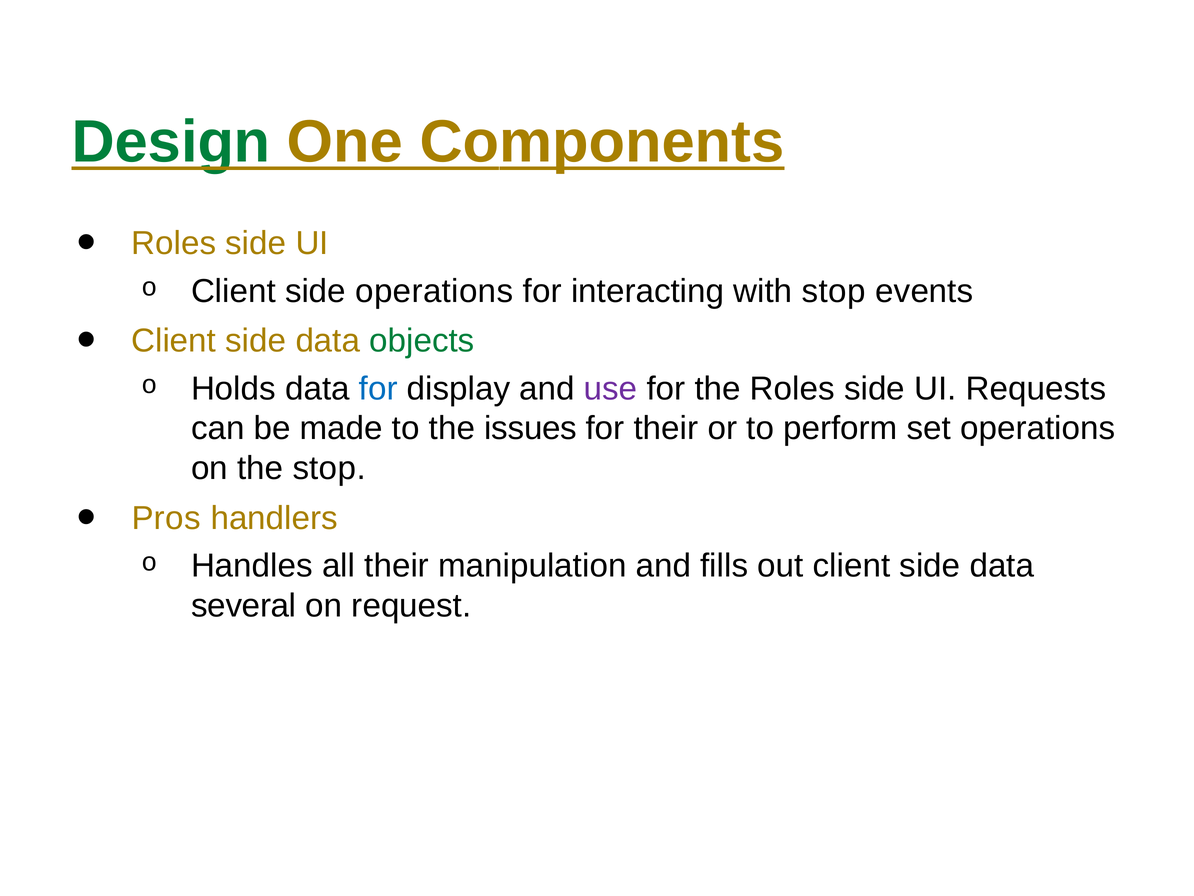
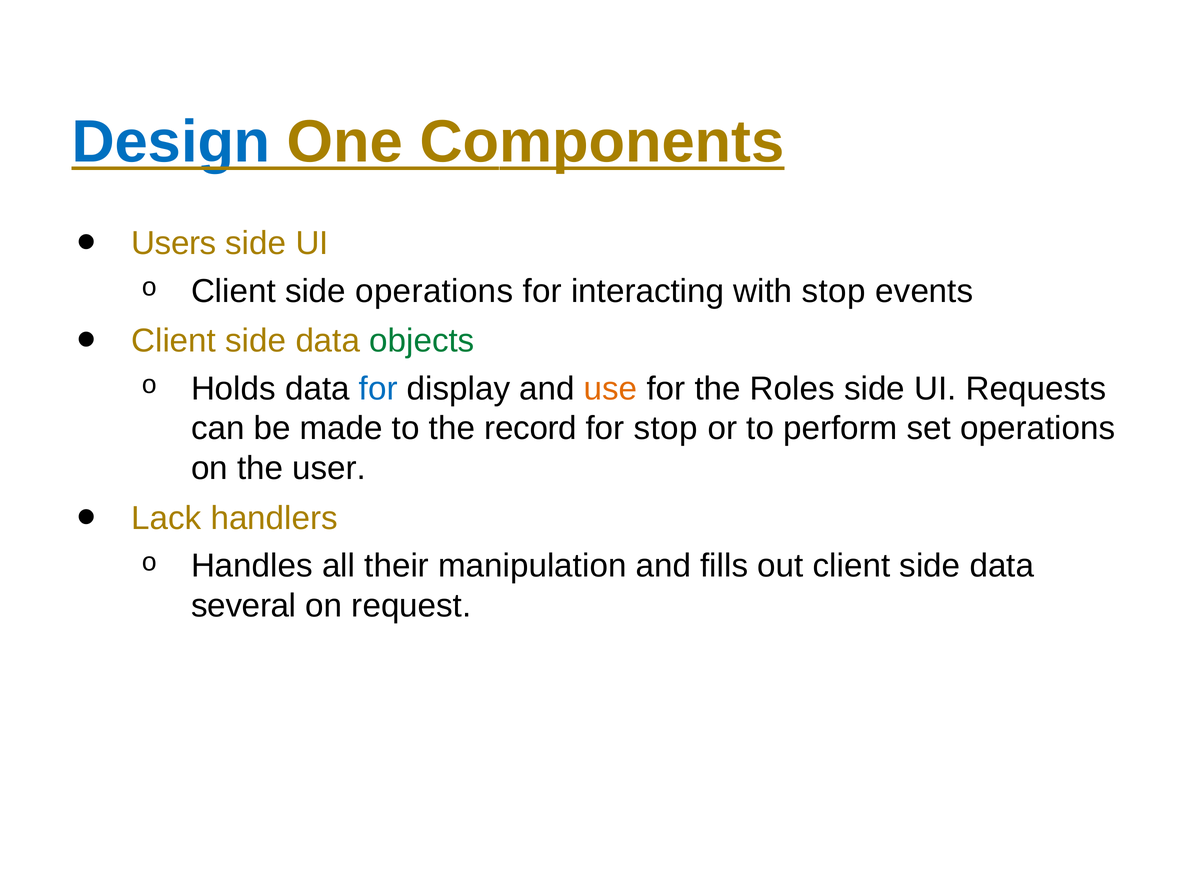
Design colour: green -> blue
Roles at (174, 243): Roles -> Users
use colour: purple -> orange
issues: issues -> record
for their: their -> stop
the stop: stop -> user
Pros: Pros -> Lack
